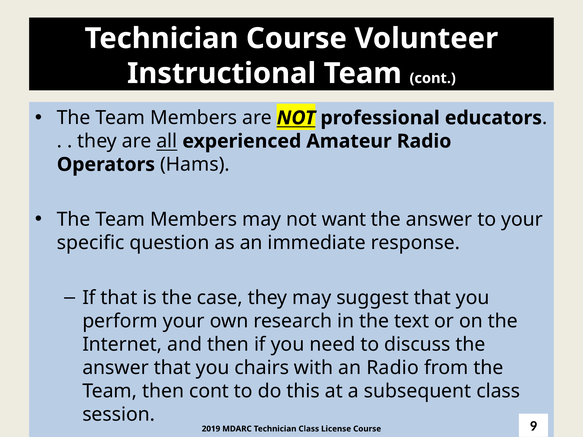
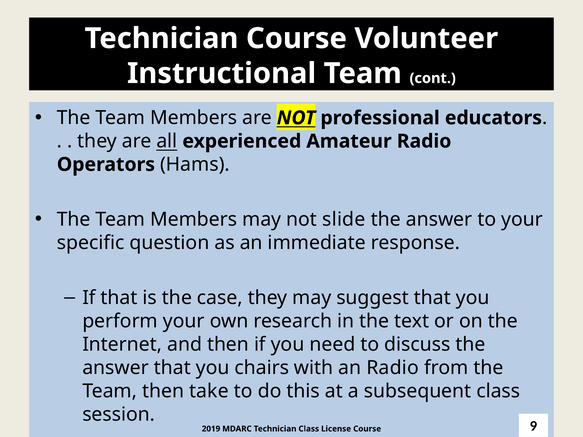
want: want -> slide
then cont: cont -> take
